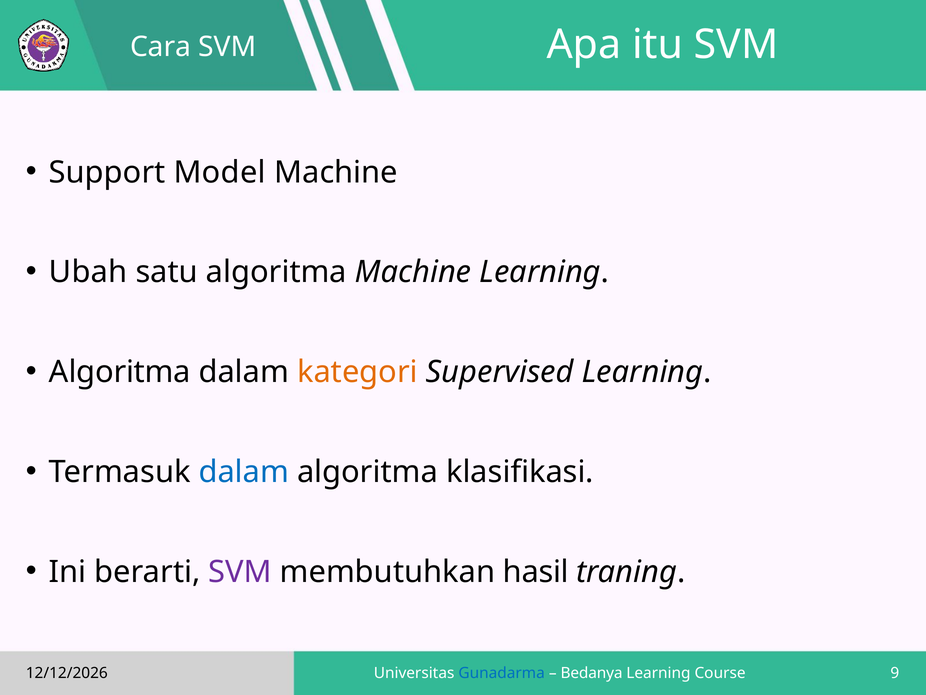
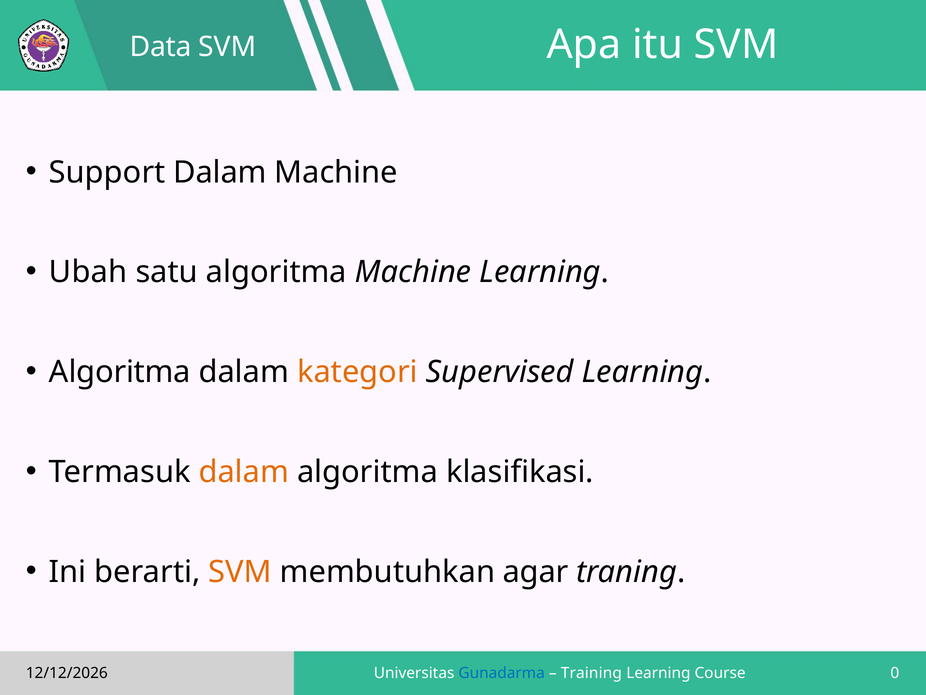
Cara: Cara -> Data
Support Model: Model -> Dalam
dalam at (244, 472) colour: blue -> orange
SVM at (240, 572) colour: purple -> orange
hasil: hasil -> agar
Bedanya: Bedanya -> Training
9: 9 -> 0
